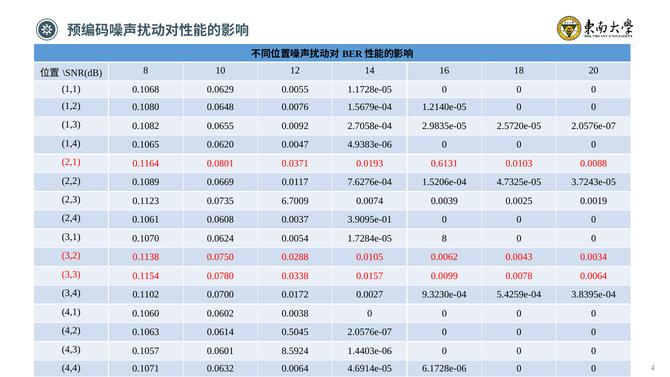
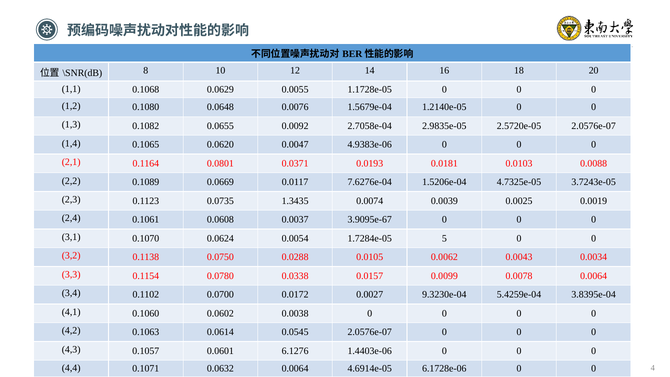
0.6131: 0.6131 -> 0.0181
6.7009: 6.7009 -> 1.3435
3.9095e-01: 3.9095e-01 -> 3.9095e-67
1.7284e-05 8: 8 -> 5
0.5045: 0.5045 -> 0.0545
8.5924: 8.5924 -> 6.1276
